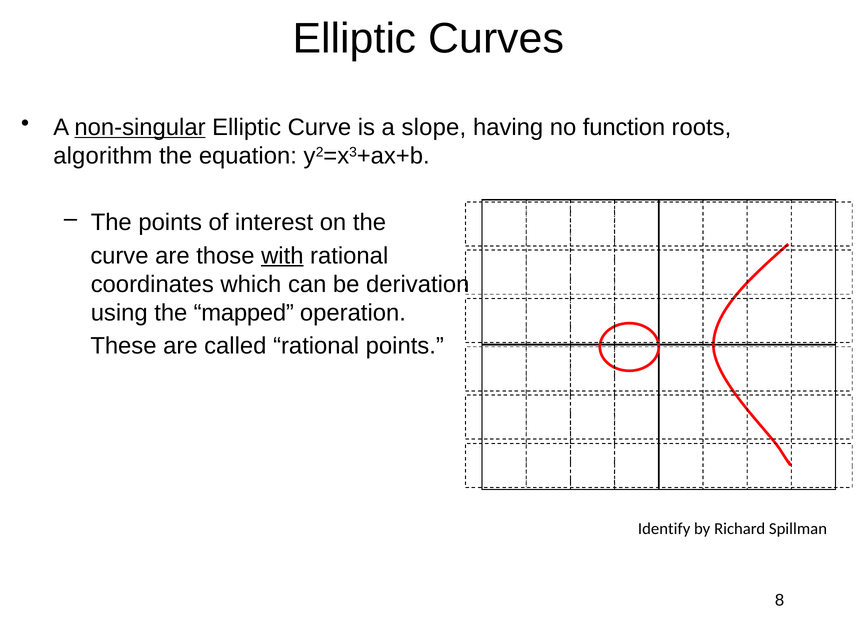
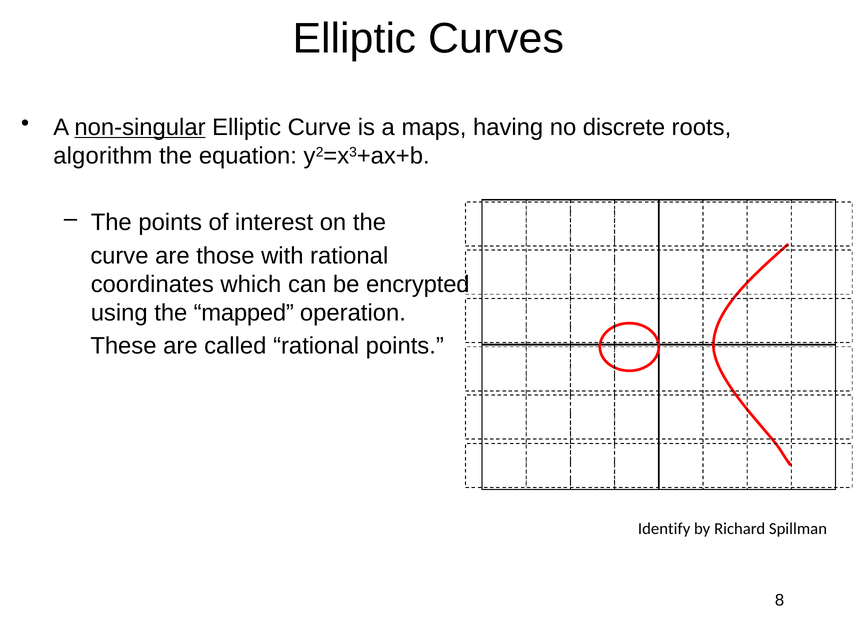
slope: slope -> maps
function: function -> discrete
with underline: present -> none
derivation: derivation -> encrypted
